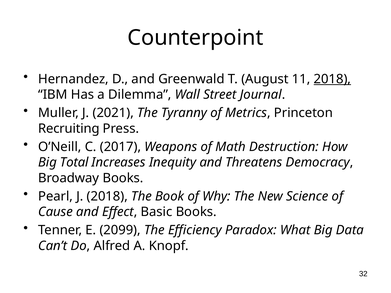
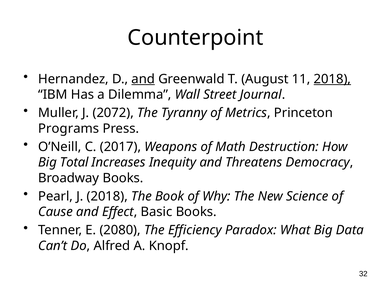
and at (143, 79) underline: none -> present
2021: 2021 -> 2072
Recruiting: Recruiting -> Programs
2099: 2099 -> 2080
